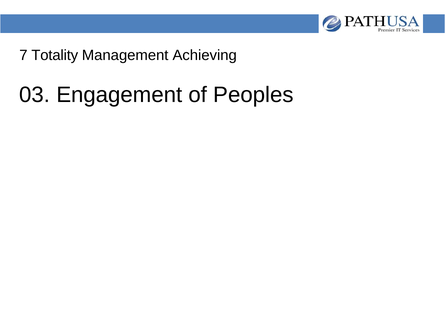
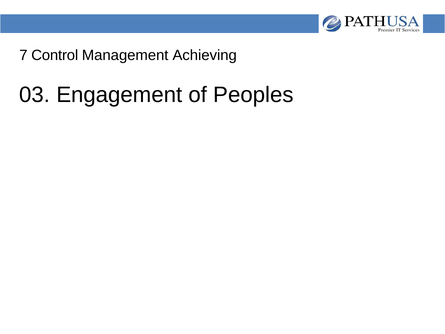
Totality: Totality -> Control
